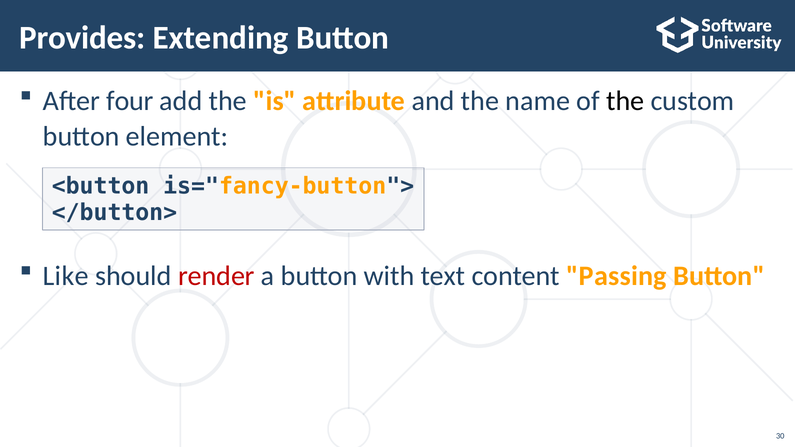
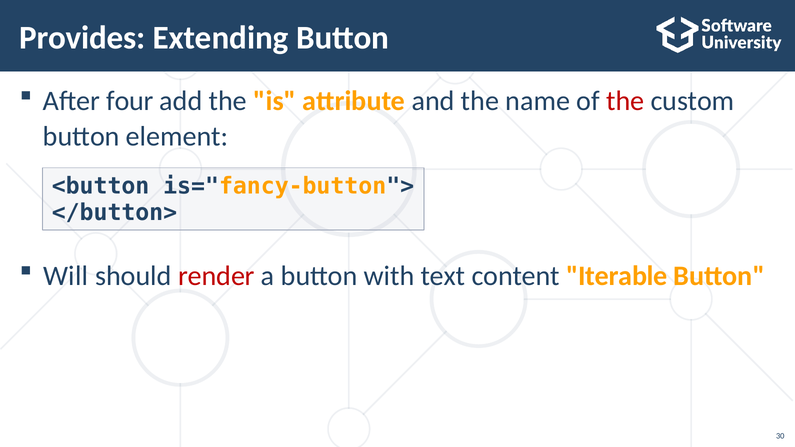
the at (625, 101) colour: black -> red
Like: Like -> Will
Passing: Passing -> Iterable
